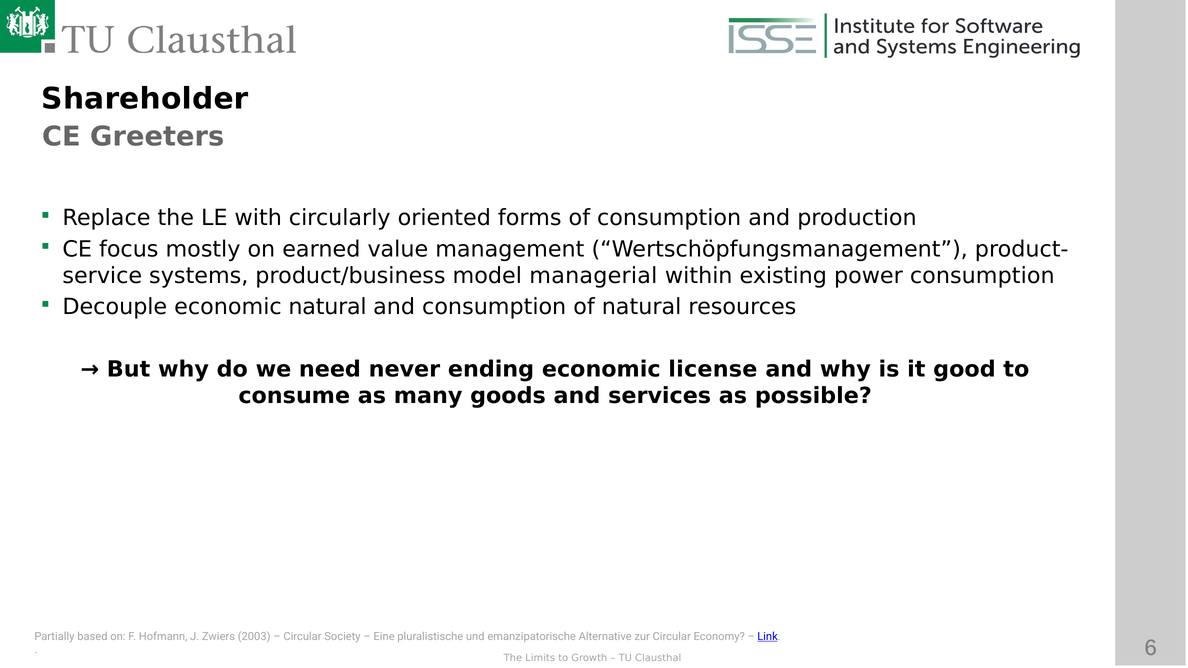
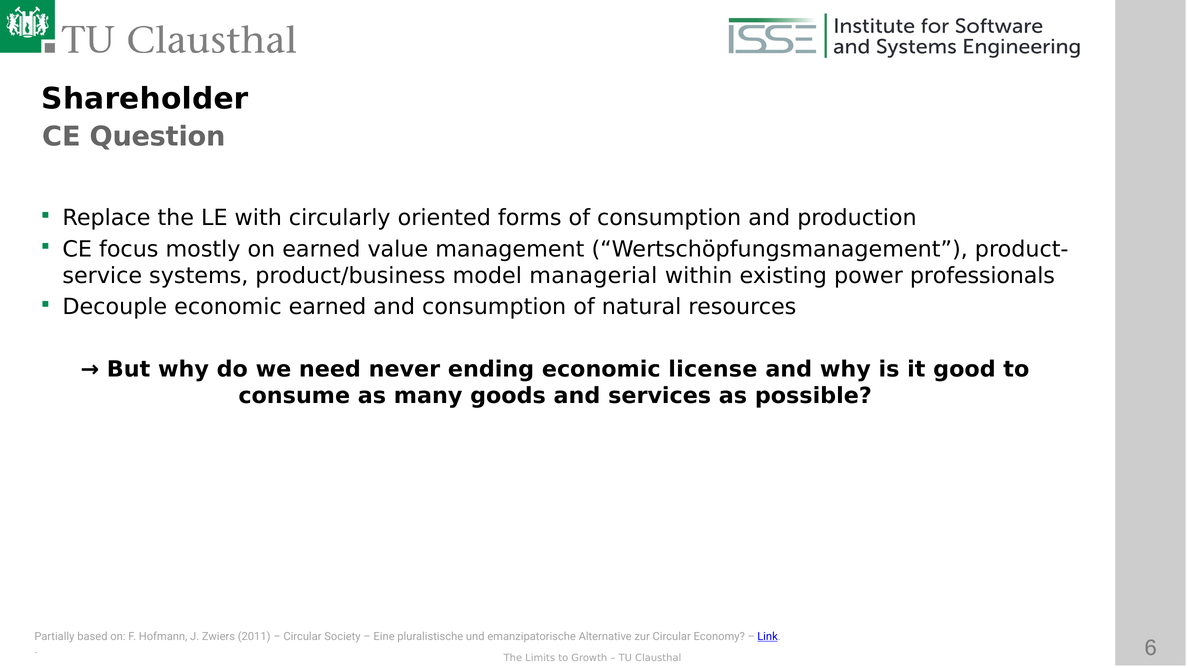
CE Greeters: Greeters -> Question
power consumption: consumption -> professionals
economic natural: natural -> earned
2003: 2003 -> 2011
